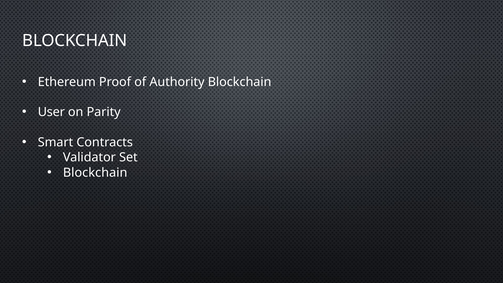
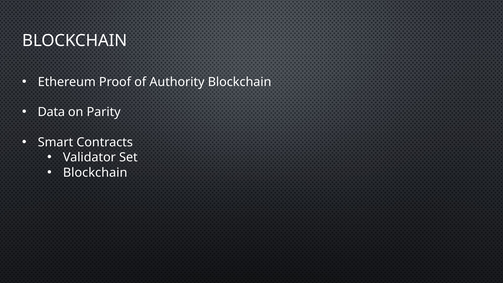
User: User -> Data
